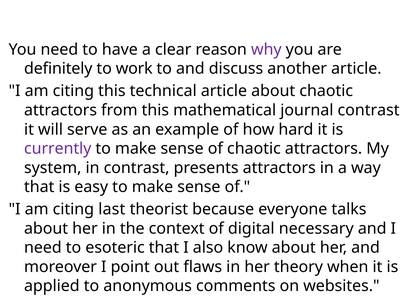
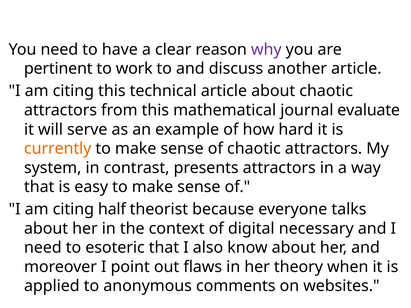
definitely: definitely -> pertinent
journal contrast: contrast -> evaluate
currently colour: purple -> orange
last: last -> half
